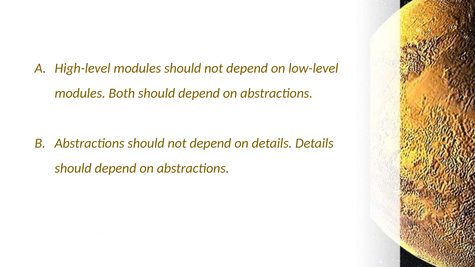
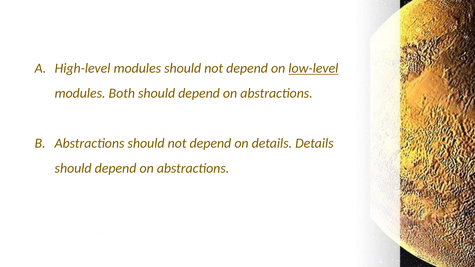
low-level underline: none -> present
